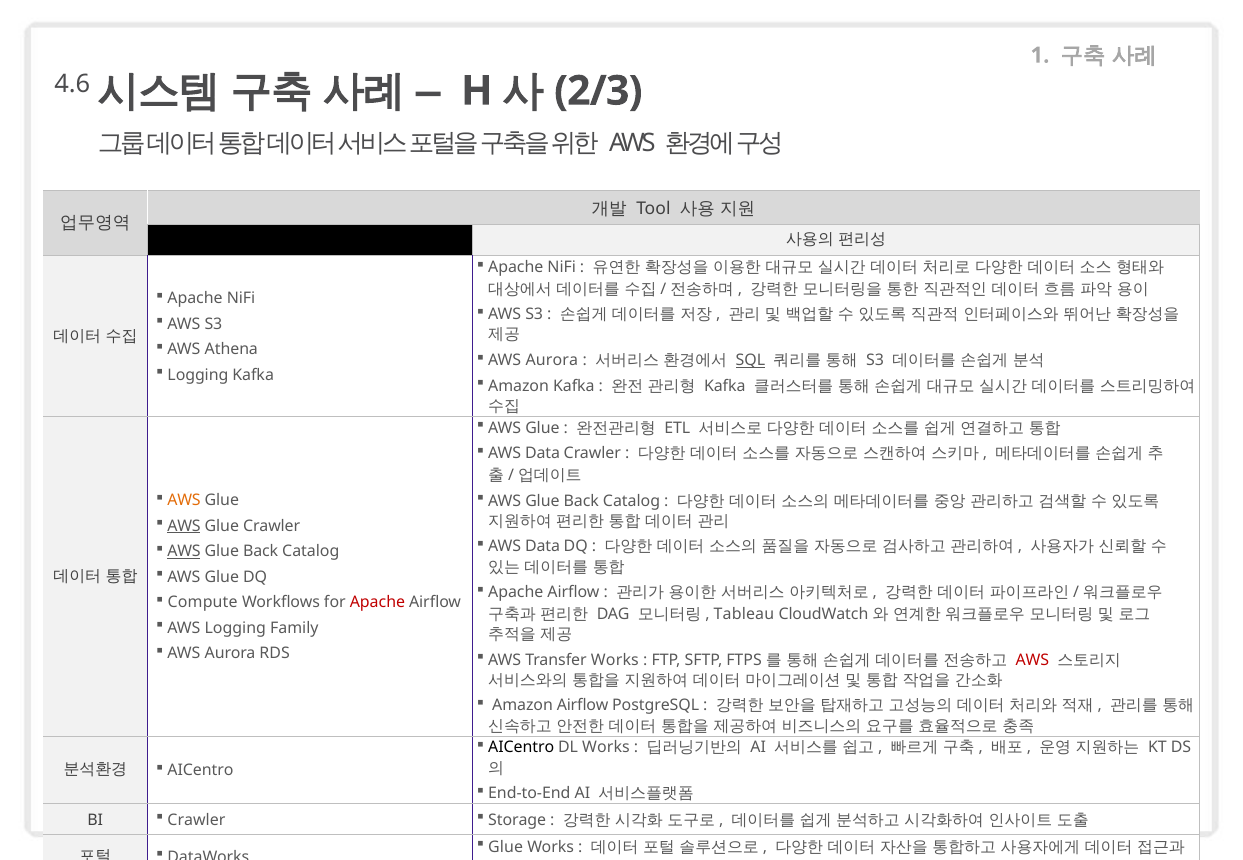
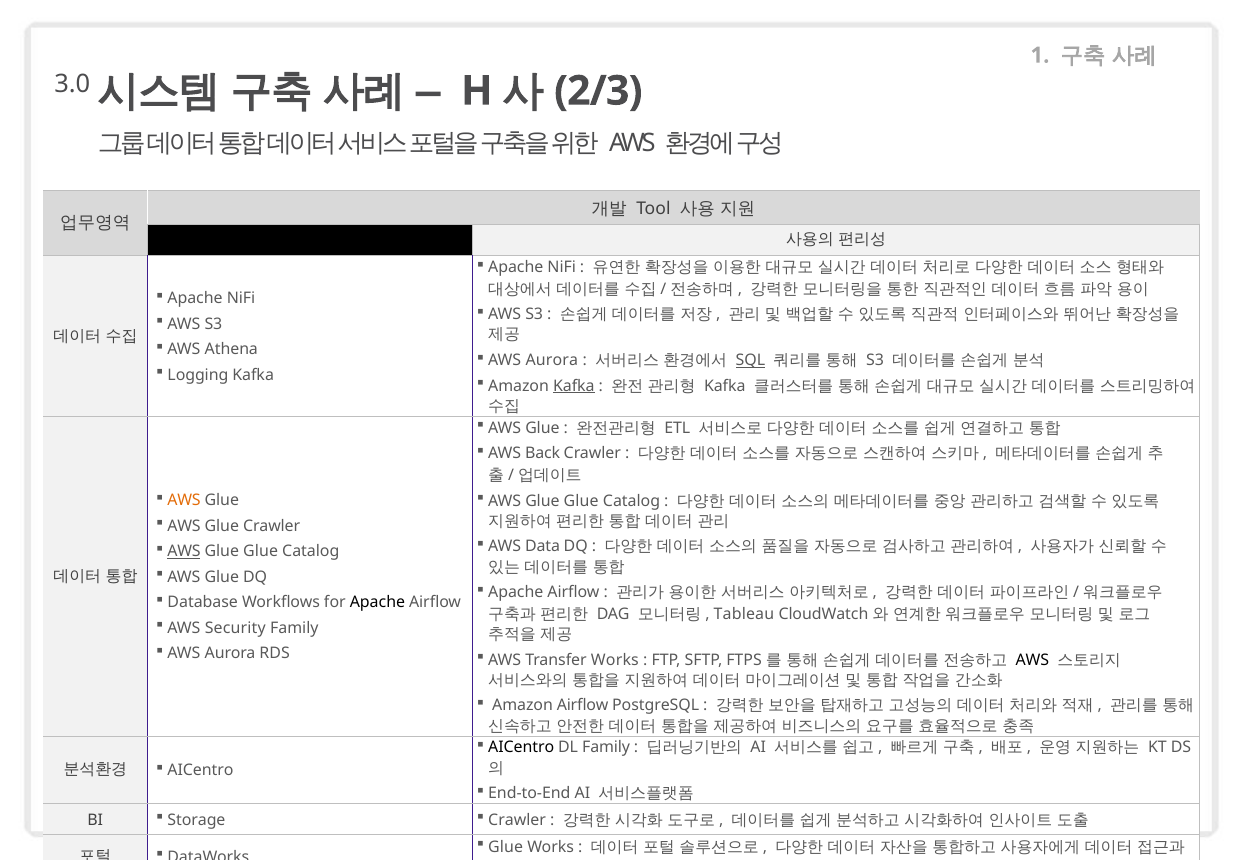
4.6: 4.6 -> 3.0
Kafka at (574, 386) underline: none -> present
Data at (543, 454): Data -> Back
Back at (581, 501): Back -> Glue
AWS at (184, 526) underline: present -> none
Back at (261, 552): Back -> Glue
Compute: Compute -> Database
Apache at (377, 603) colour: red -> black
AWS Logging: Logging -> Security
AWS at (1032, 660) colour: red -> black
DL Works: Works -> Family
Crawler at (196, 821): Crawler -> Storage
Storage at (517, 820): Storage -> Crawler
